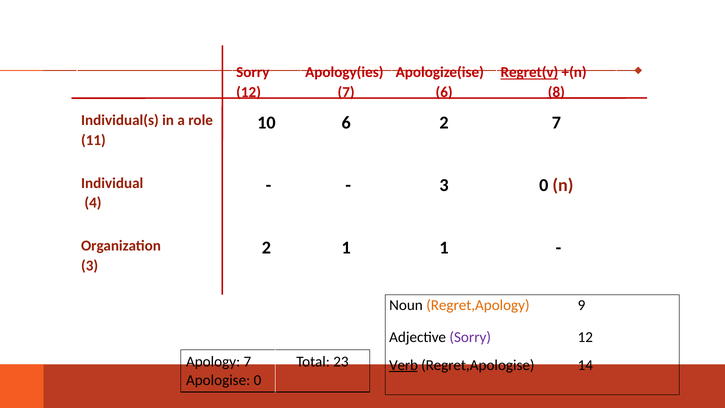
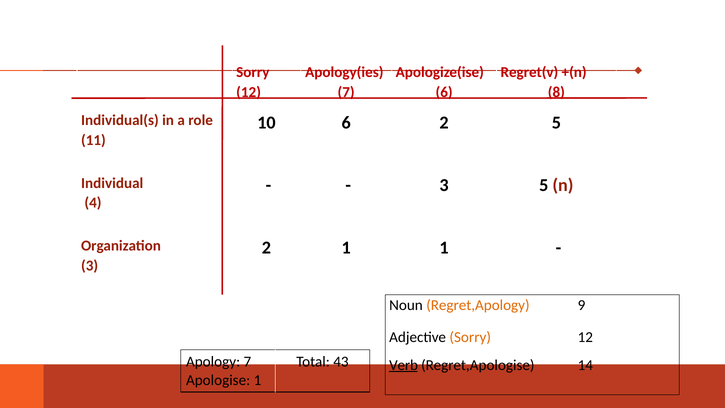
Regret(v underline: present -> none
2 7: 7 -> 5
3 0: 0 -> 5
Sorry at (470, 337) colour: purple -> orange
23: 23 -> 43
Apologise 0: 0 -> 1
